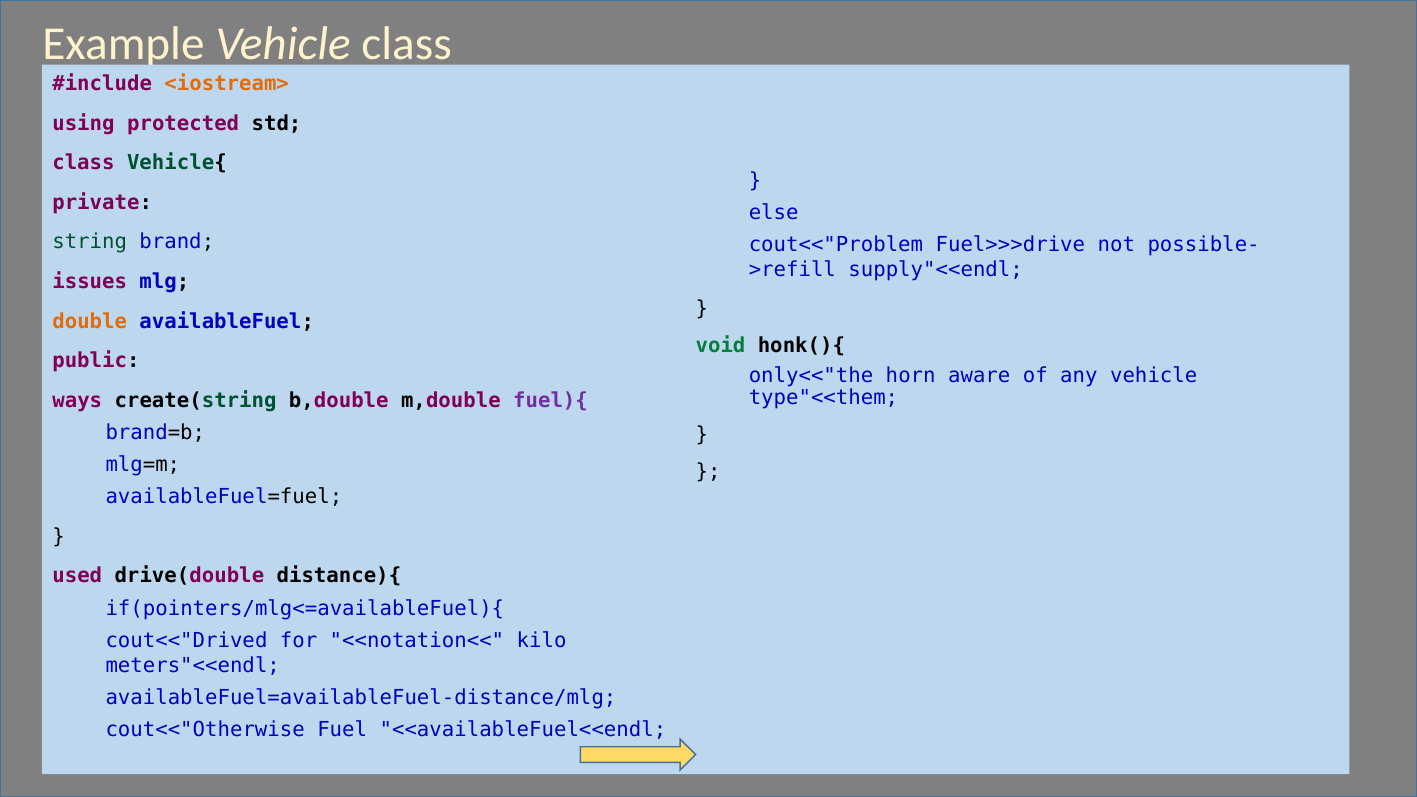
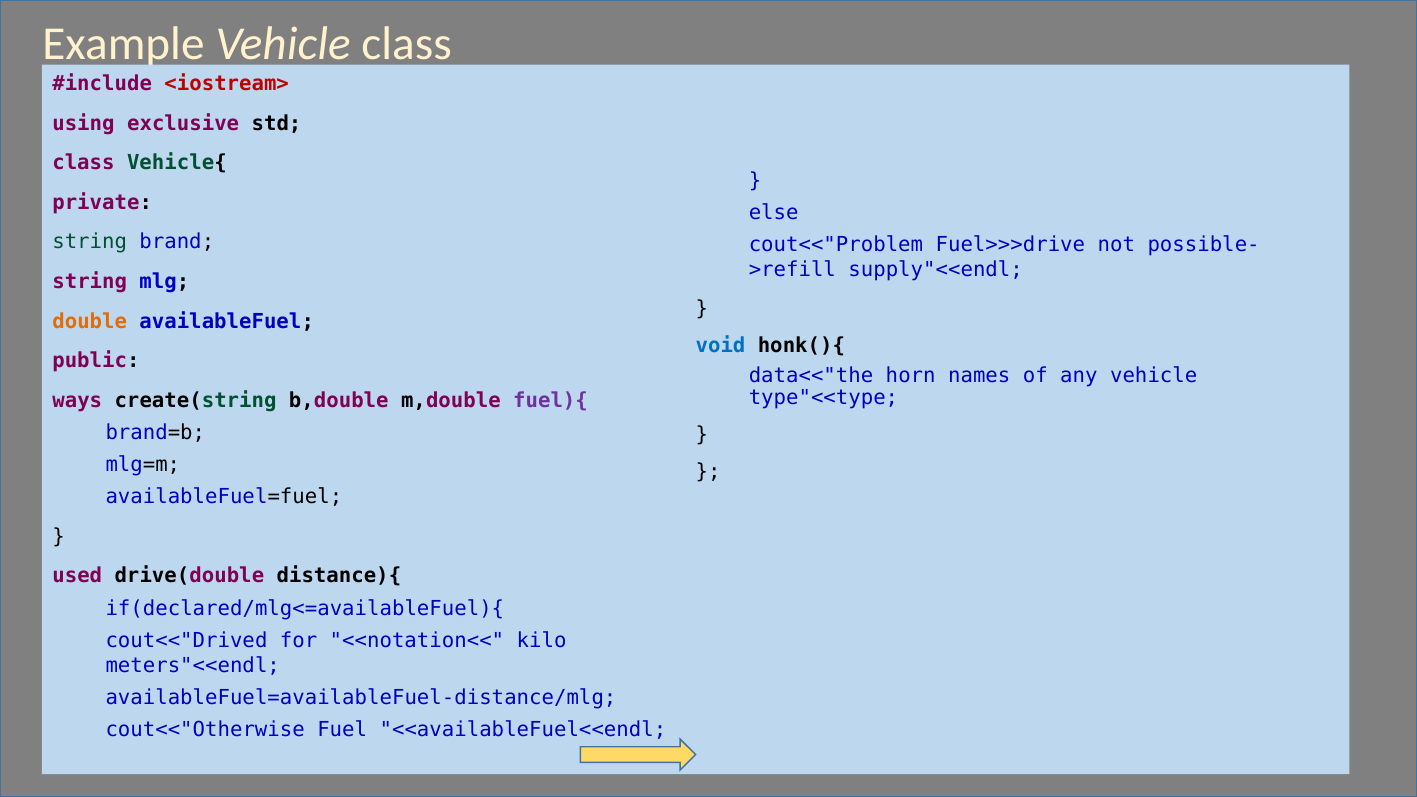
<iostream> colour: orange -> red
protected: protected -> exclusive
issues at (90, 282): issues -> string
void colour: green -> blue
only<<"the: only<<"the -> data<<"the
aware: aware -> names
type"<<them: type"<<them -> type"<<type
if(pointers/mlg<=availableFuel){: if(pointers/mlg<=availableFuel){ -> if(declared/mlg<=availableFuel){
